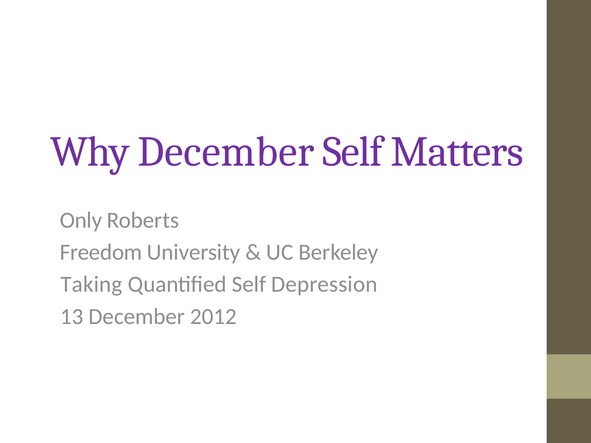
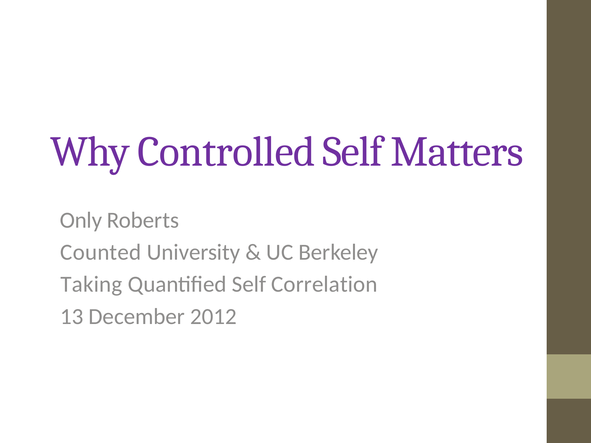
Why December: December -> Controlled
Freedom: Freedom -> Counted
Depression: Depression -> Correlation
